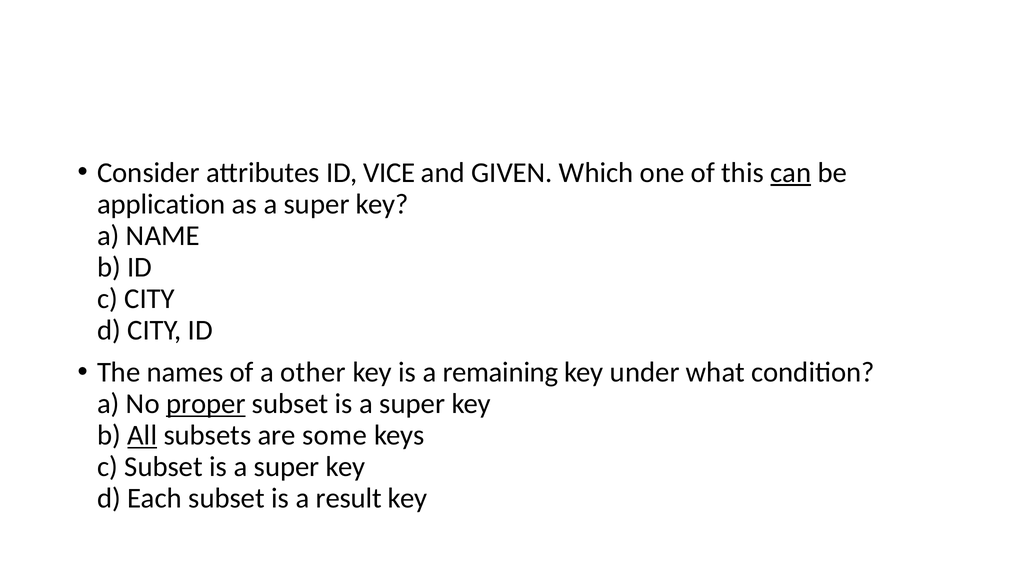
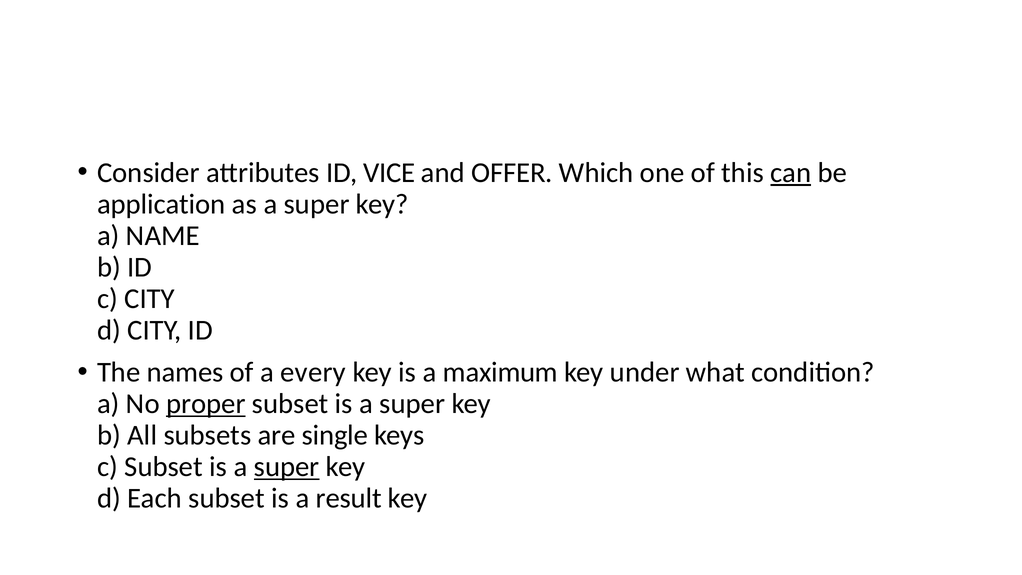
GIVEN: GIVEN -> OFFER
other: other -> every
remaining: remaining -> maximum
All underline: present -> none
some: some -> single
super at (287, 467) underline: none -> present
